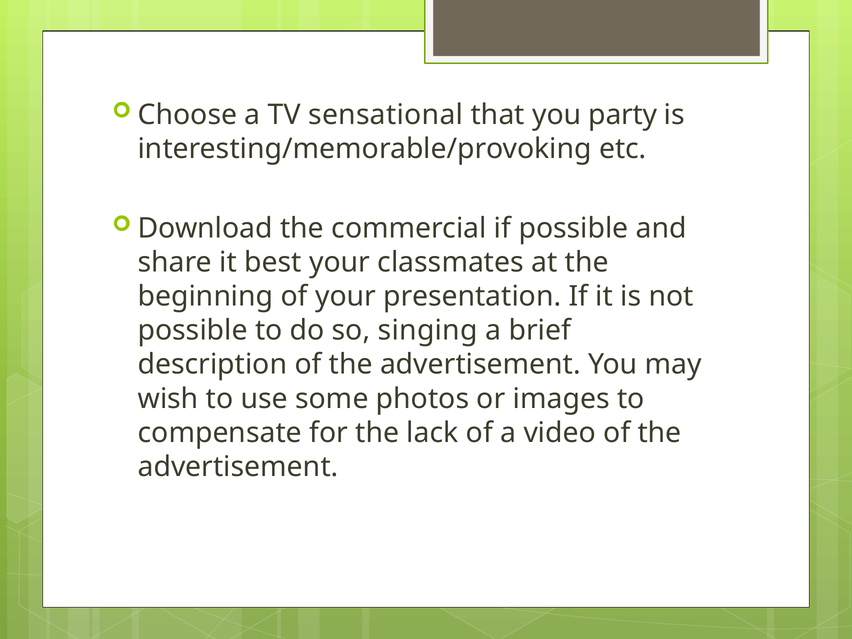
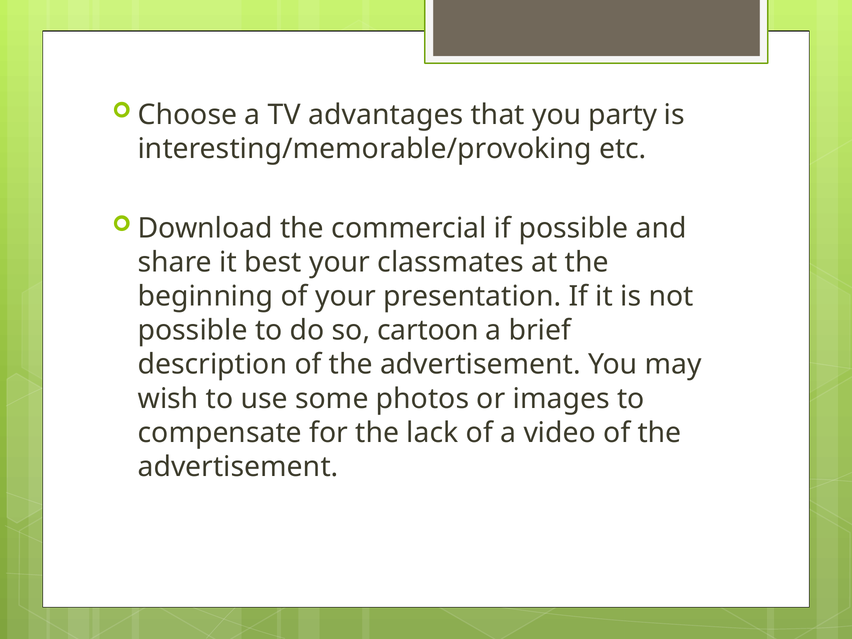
sensational: sensational -> advantages
singing: singing -> cartoon
